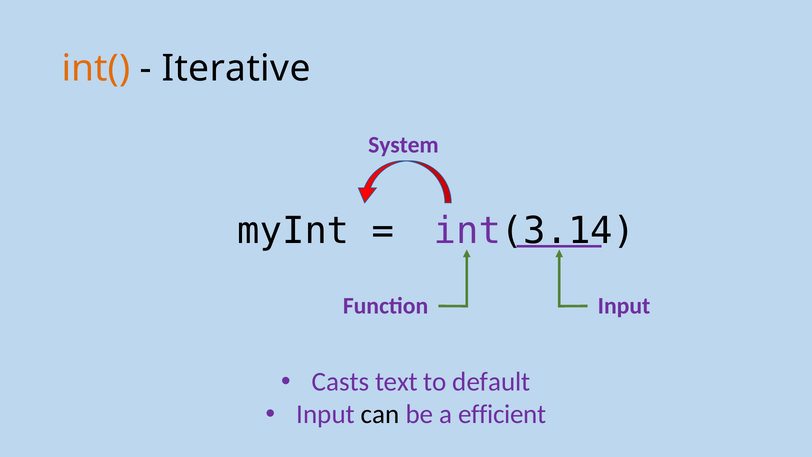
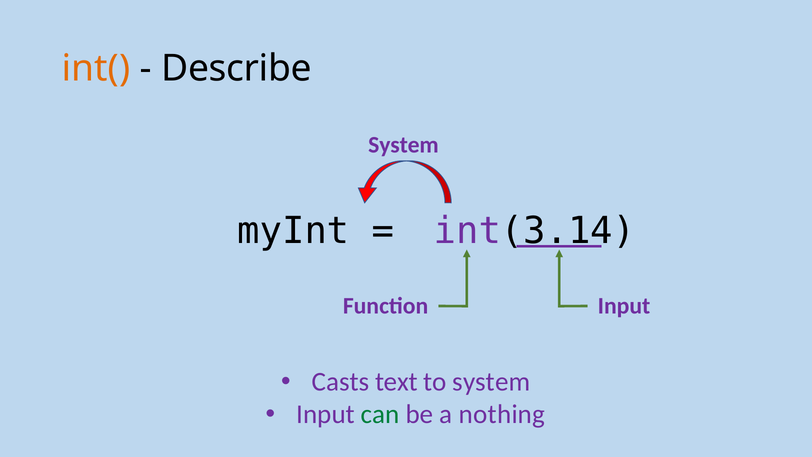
Iterative: Iterative -> Describe
to default: default -> system
can colour: black -> green
efficient: efficient -> nothing
